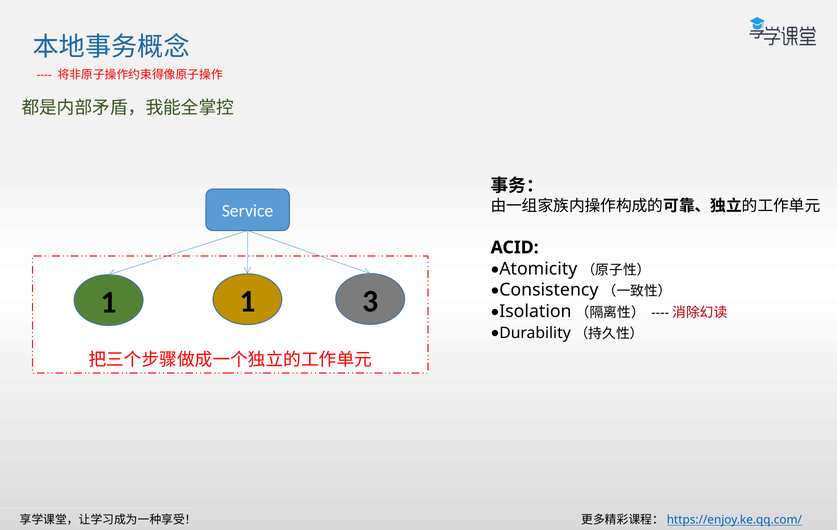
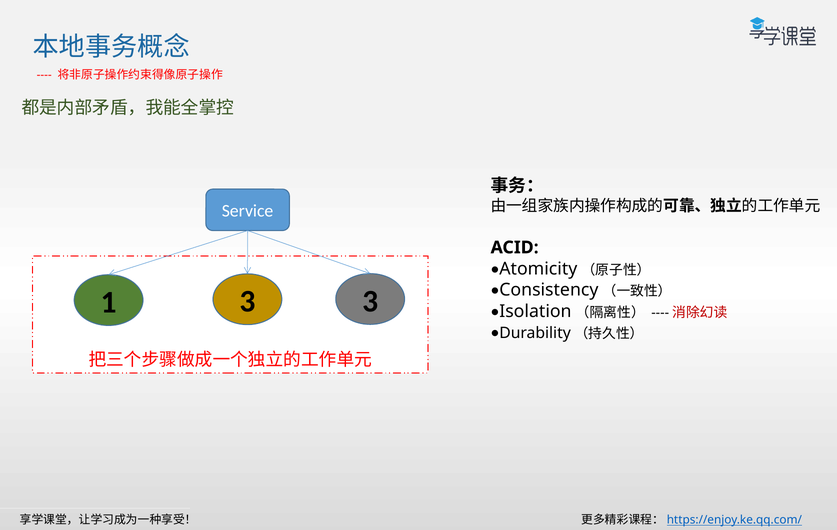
1 1: 1 -> 3
